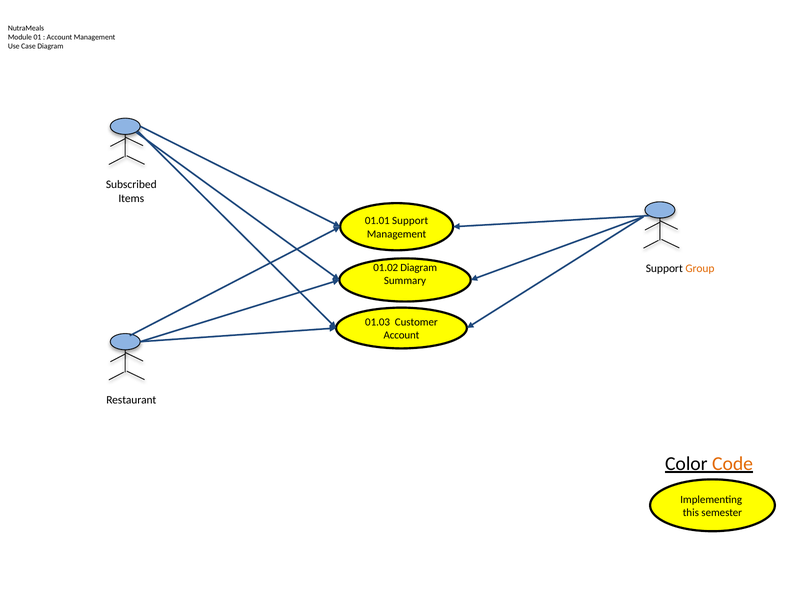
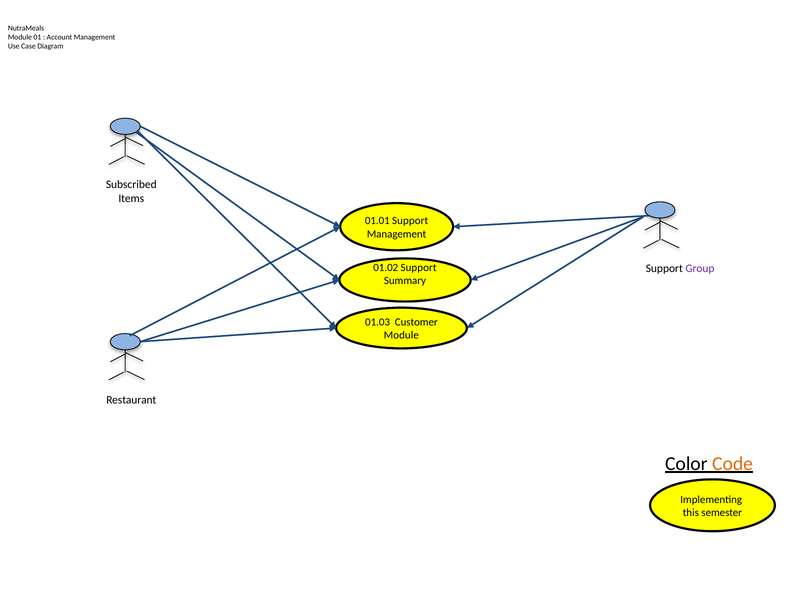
01.02 Diagram: Diagram -> Support
Group colour: orange -> purple
Account at (401, 335): Account -> Module
